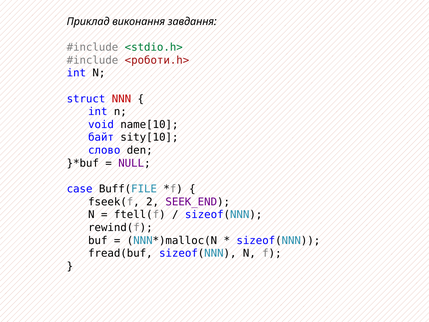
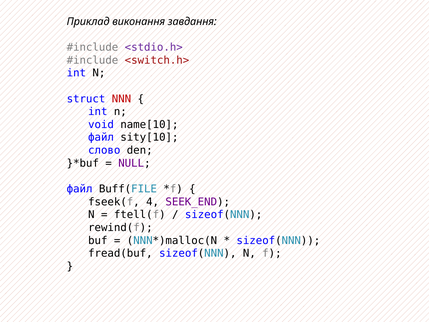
<stdio.h> colour: green -> purple
<роботи.h>: <роботи.h> -> <switch.h>
байт at (101, 137): байт -> файл
case at (80, 189): case -> файл
2: 2 -> 4
